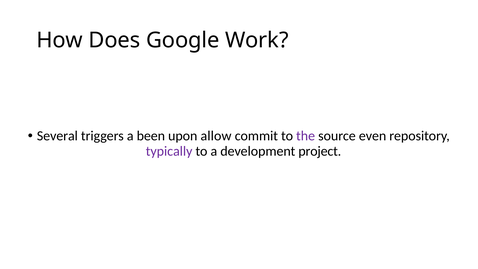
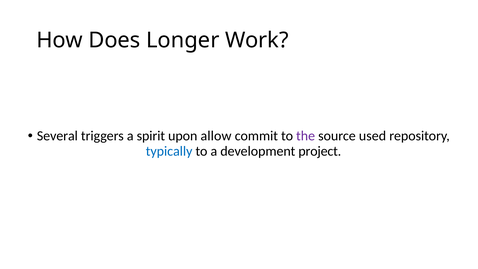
Google: Google -> Longer
been: been -> spirit
even: even -> used
typically colour: purple -> blue
